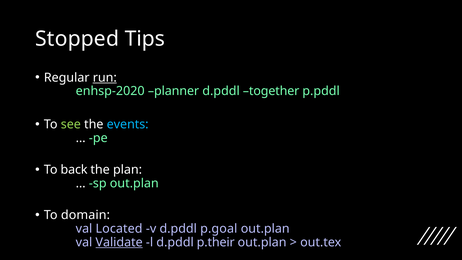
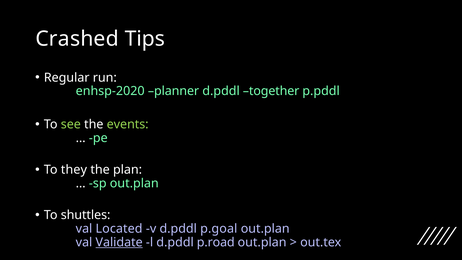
Stopped: Stopped -> Crashed
run underline: present -> none
events colour: light blue -> light green
back: back -> they
domain: domain -> shuttles
p.their: p.their -> p.road
